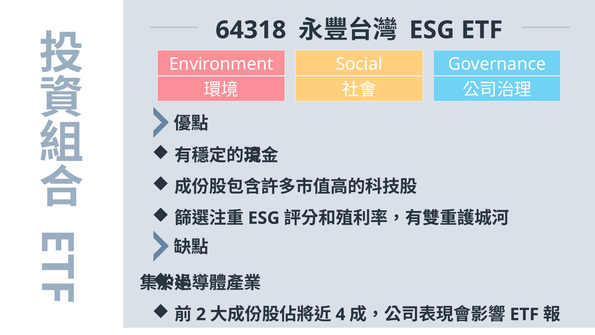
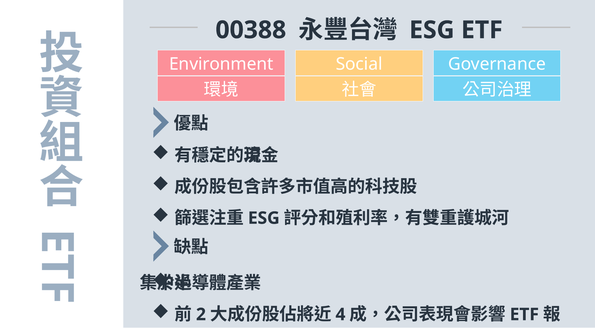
64318: 64318 -> 00388
